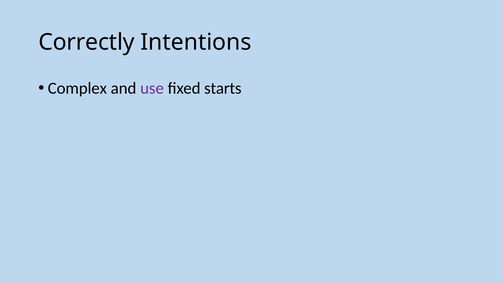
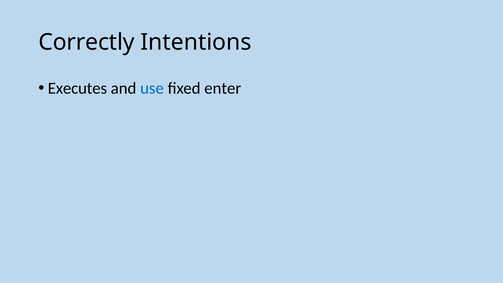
Complex: Complex -> Executes
use colour: purple -> blue
starts: starts -> enter
